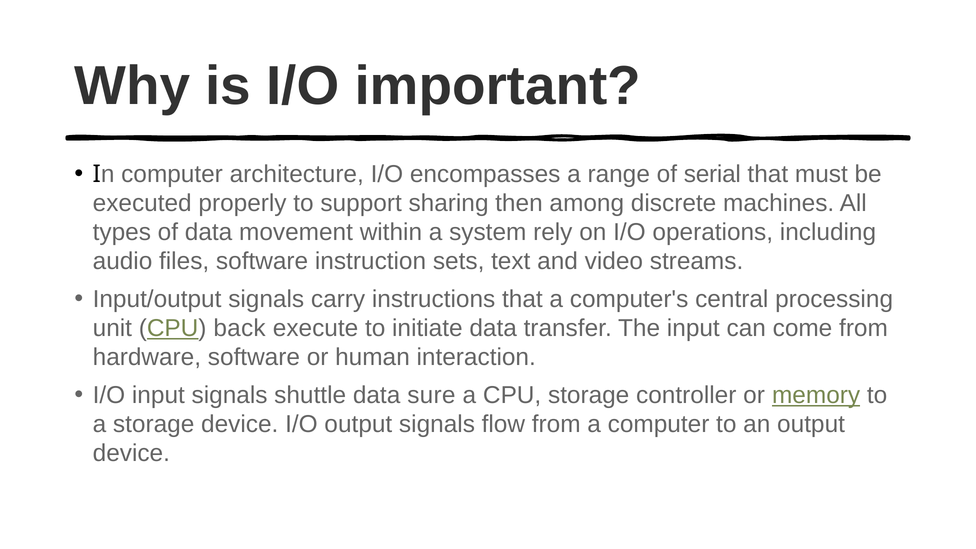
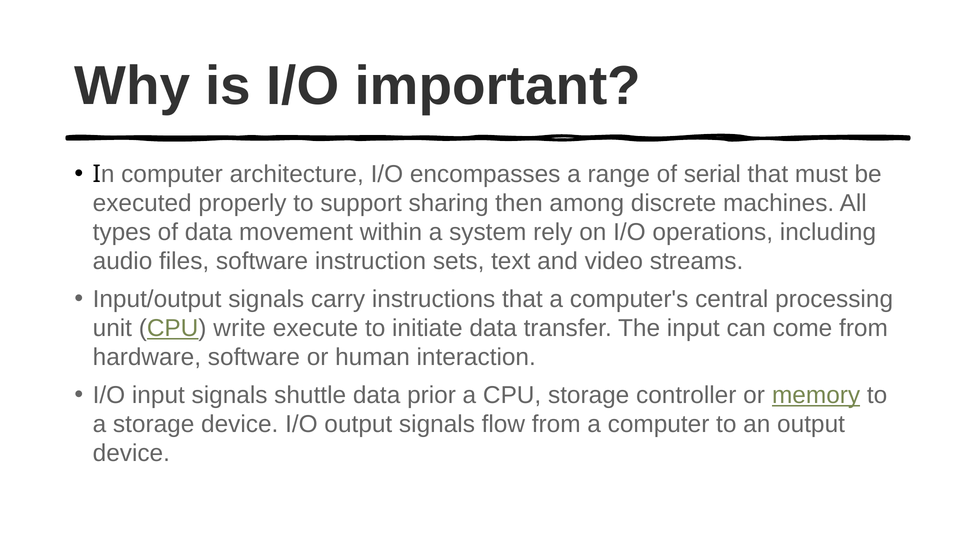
back: back -> write
sure: sure -> prior
